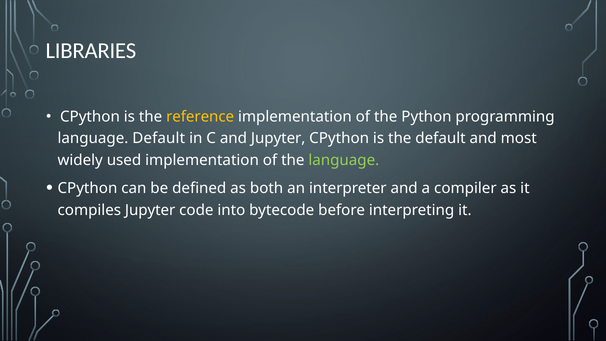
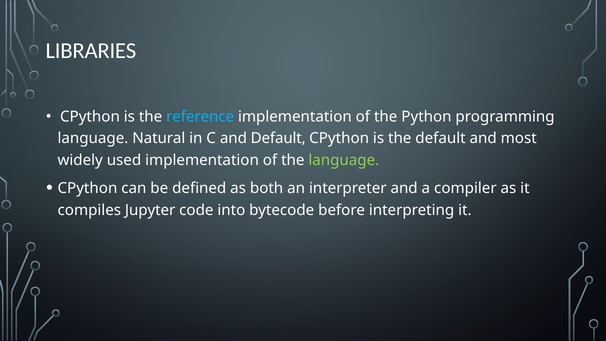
reference colour: yellow -> light blue
language Default: Default -> Natural
and Jupyter: Jupyter -> Default
